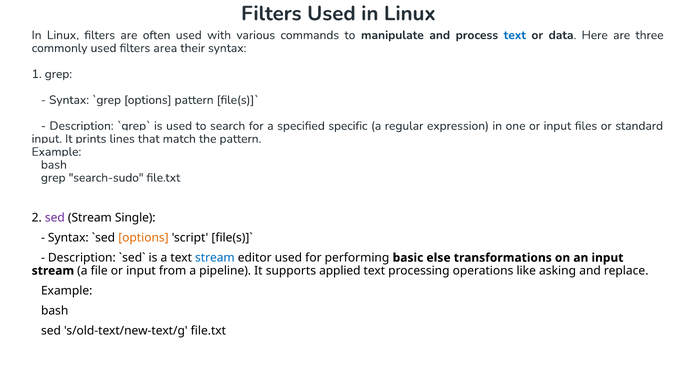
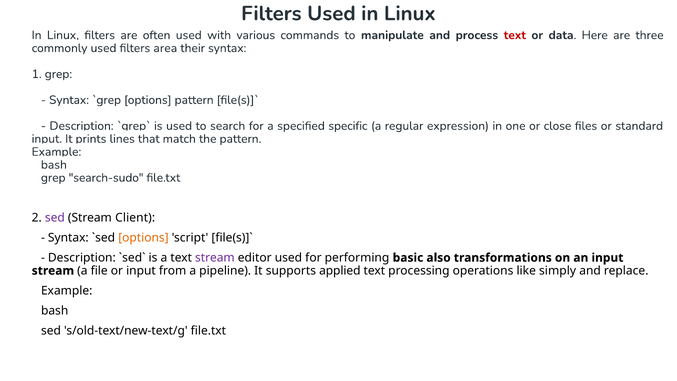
text at (515, 35) colour: blue -> red
one or input: input -> close
Single: Single -> Client
stream at (215, 258) colour: blue -> purple
else: else -> also
asking: asking -> simply
